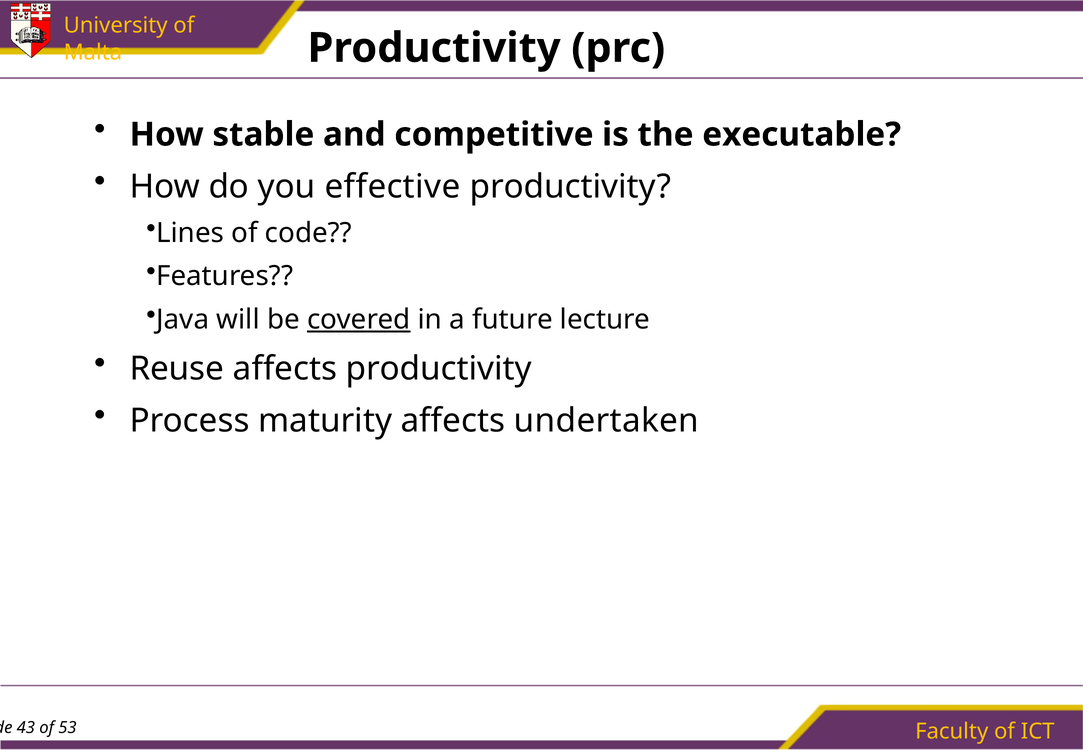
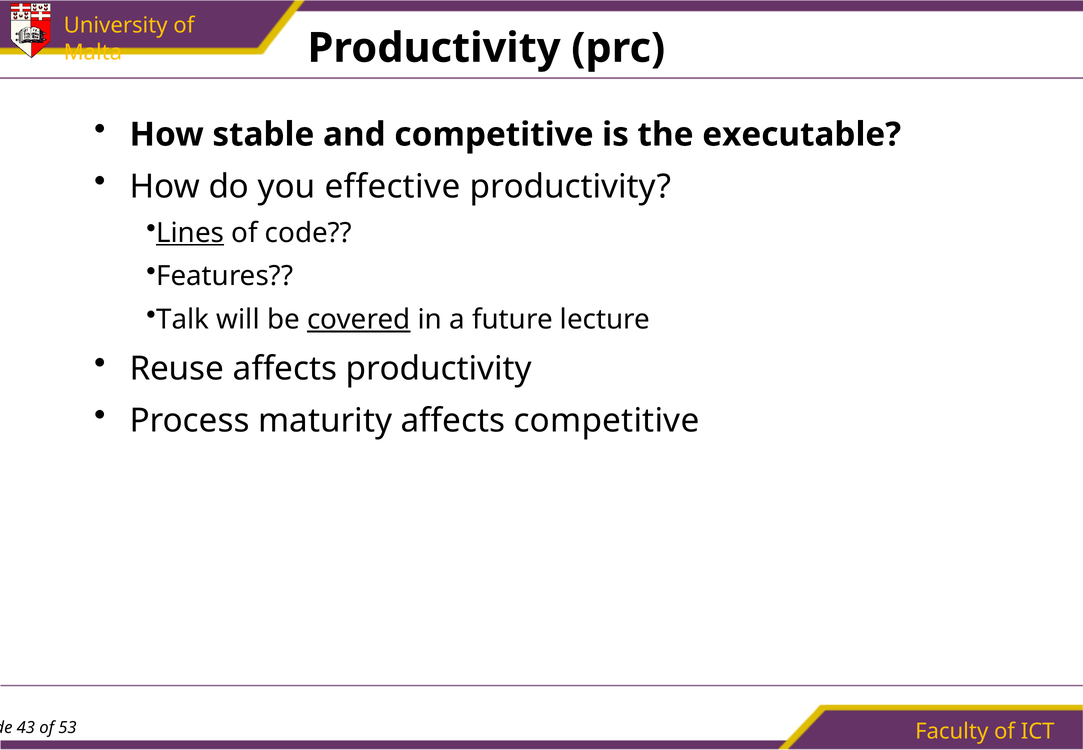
Lines underline: none -> present
Java: Java -> Talk
affects undertaken: undertaken -> competitive
